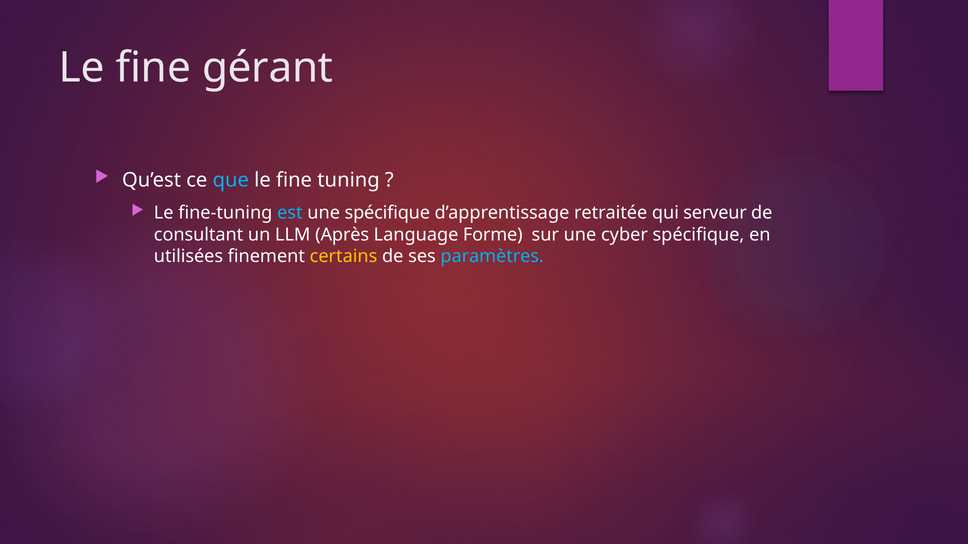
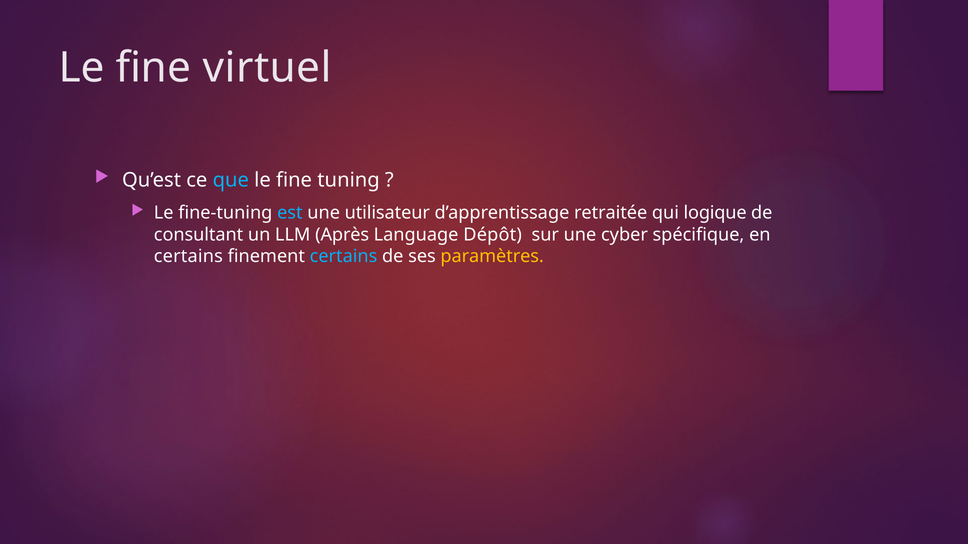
gérant: gérant -> virtuel
une spécifique: spécifique -> utilisateur
serveur: serveur -> logique
Forme: Forme -> Dépôt
utilisées at (188, 257): utilisées -> certains
certains at (344, 257) colour: yellow -> light blue
paramètres colour: light blue -> yellow
